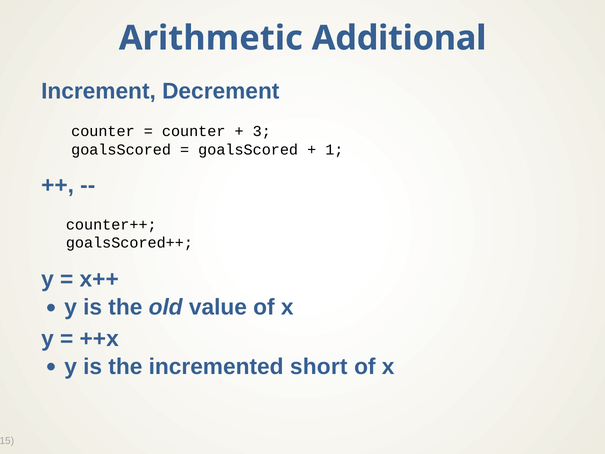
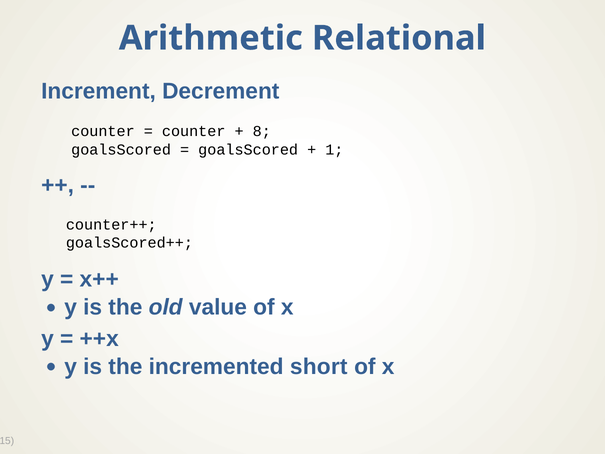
Additional: Additional -> Relational
3: 3 -> 8
